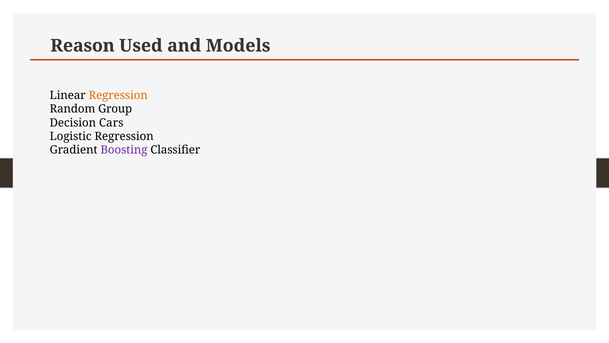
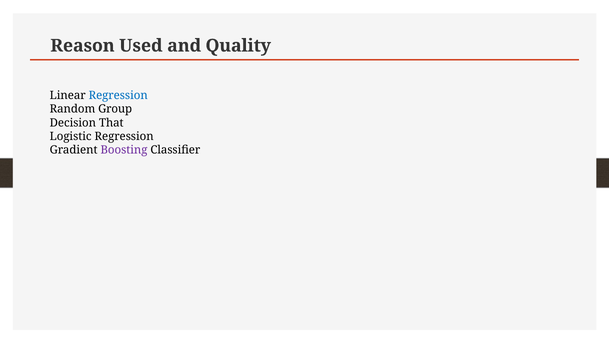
Models: Models -> Quality
Regression at (118, 95) colour: orange -> blue
Cars: Cars -> That
